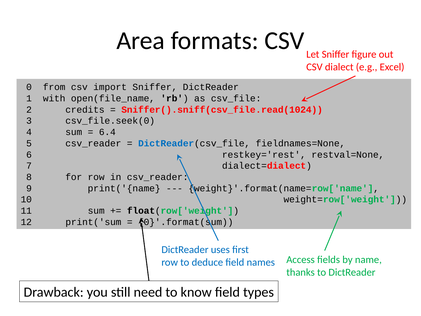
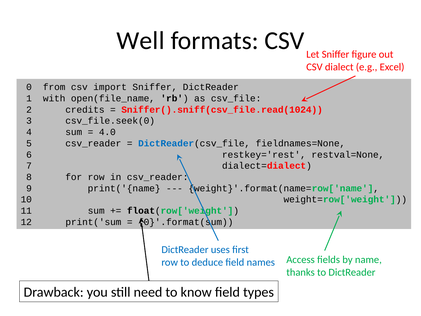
Area: Area -> Well
6.4: 6.4 -> 4.0
